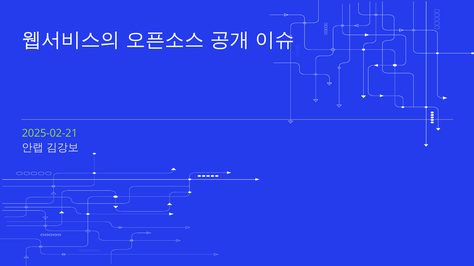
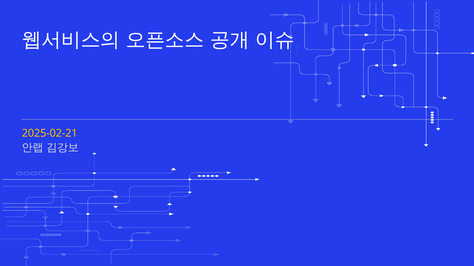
2025-02-21 colour: light green -> yellow
